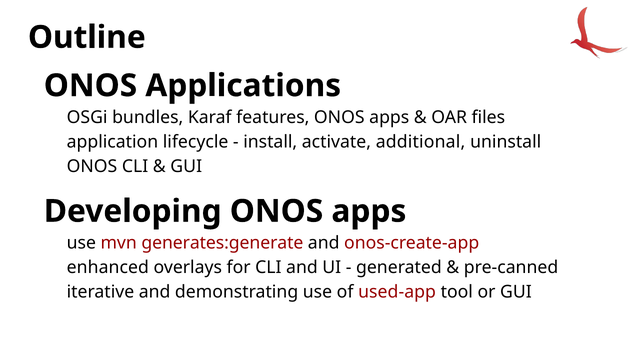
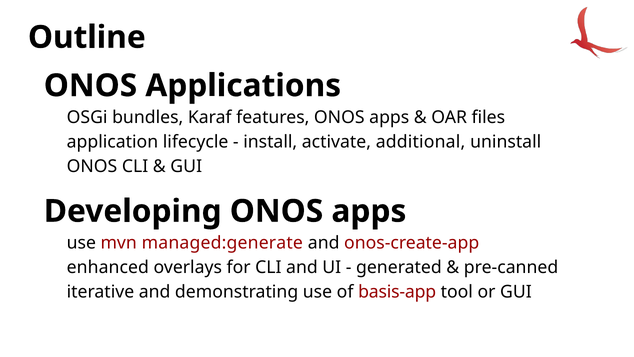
generates:generate: generates:generate -> managed:generate
used-app: used-app -> basis-app
